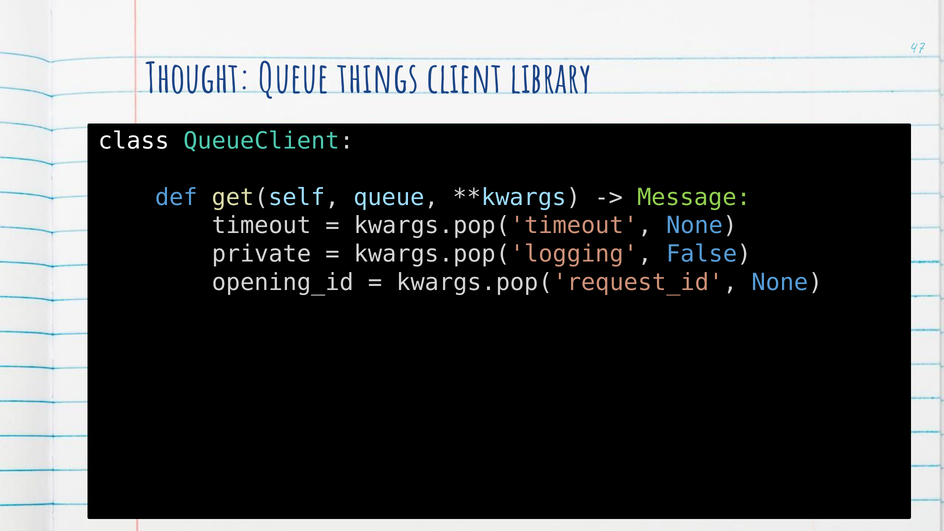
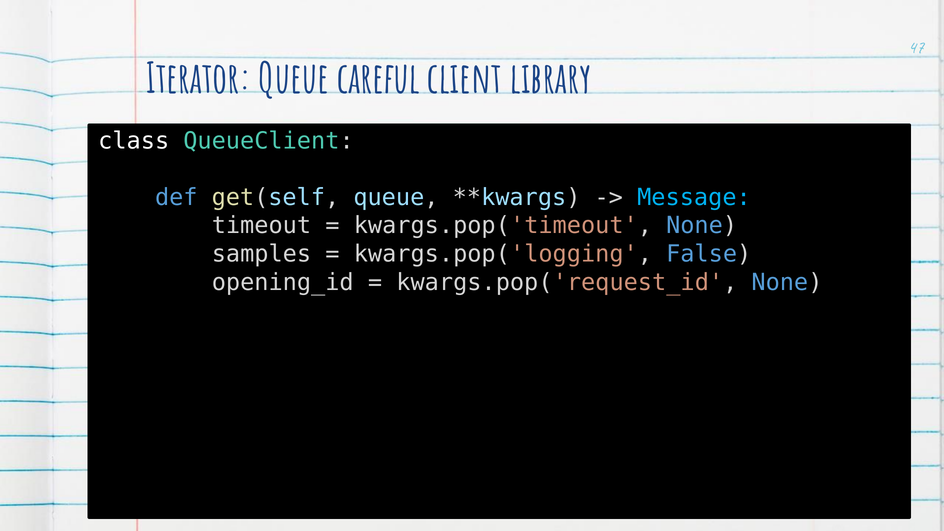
Thought: Thought -> Iterator
things: things -> careful
Message colour: light green -> light blue
private: private -> samples
